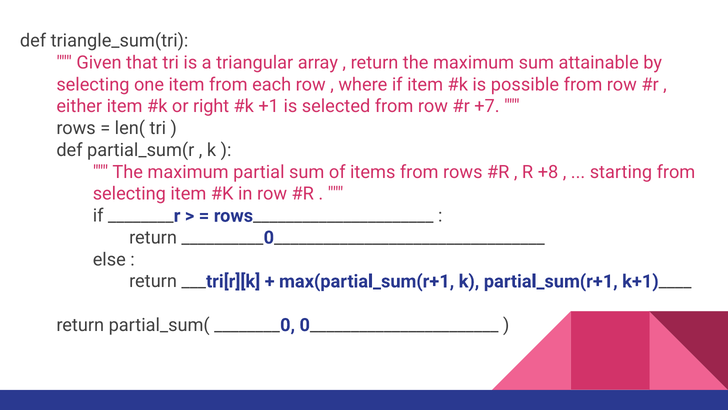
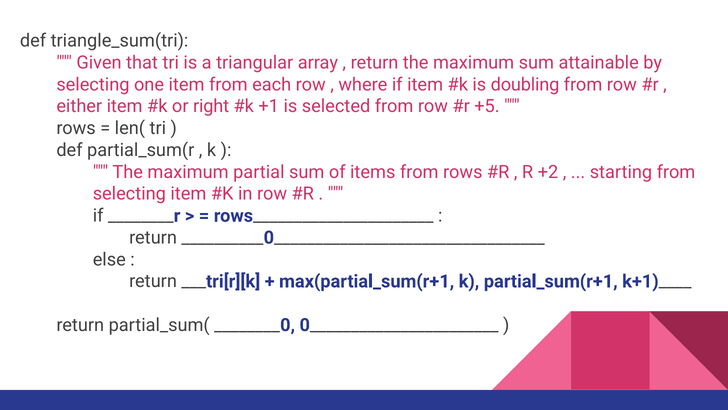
possible: possible -> doubling
+7: +7 -> +5
+8: +8 -> +2
